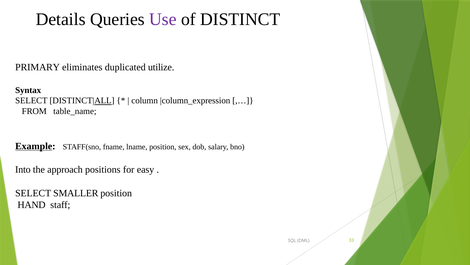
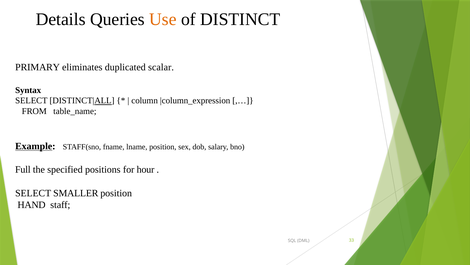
Use colour: purple -> orange
utilize: utilize -> scalar
Into: Into -> Full
approach: approach -> specified
easy: easy -> hour
